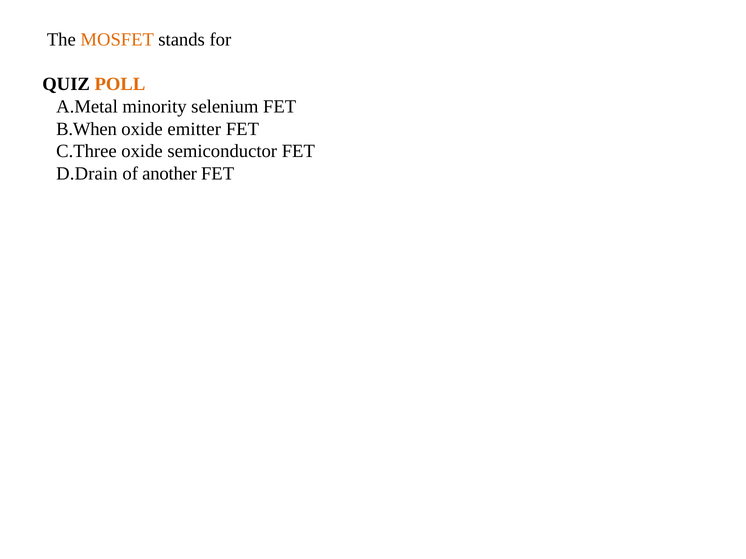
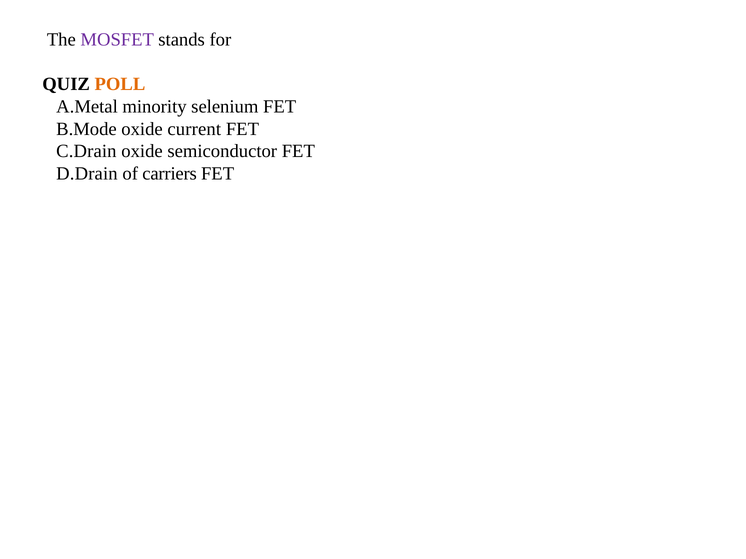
MOSFET colour: orange -> purple
B.When: B.When -> B.Mode
emitter: emitter -> current
C.Three: C.Three -> C.Drain
another: another -> carriers
